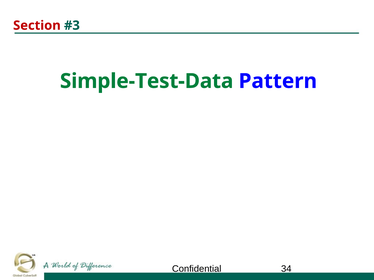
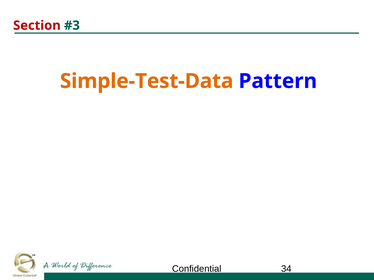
Simple-Test-Data colour: green -> orange
